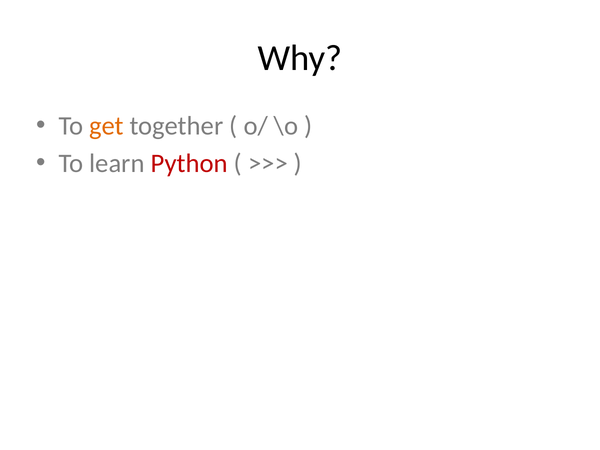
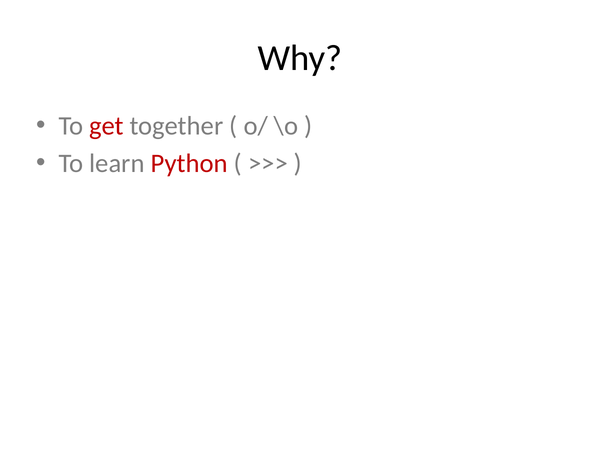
get colour: orange -> red
